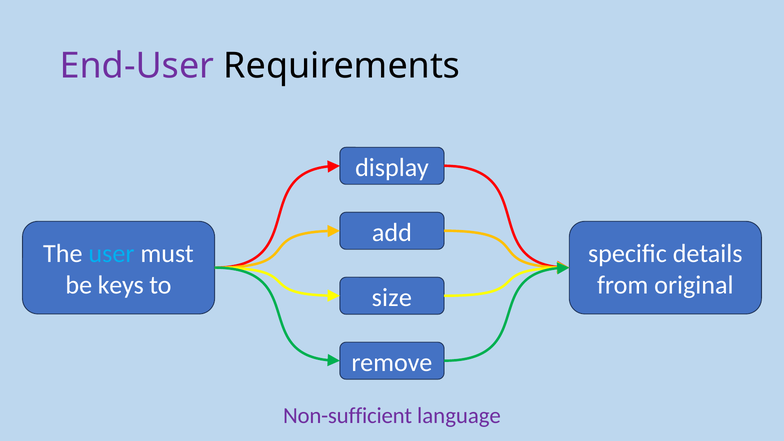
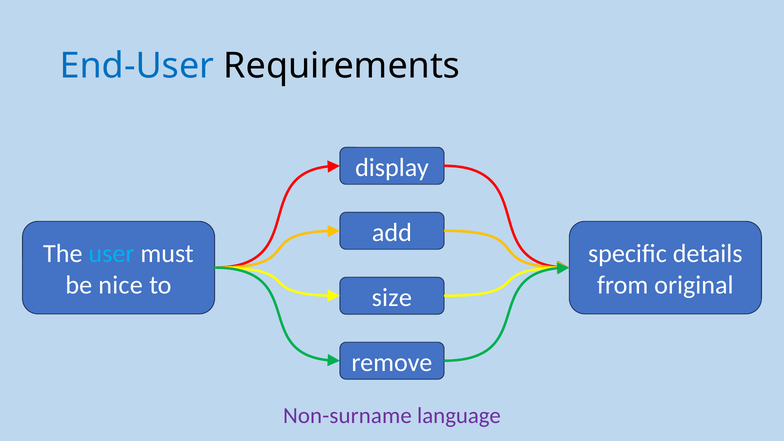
End-User colour: purple -> blue
keys: keys -> nice
Non-sufficient: Non-sufficient -> Non-surname
